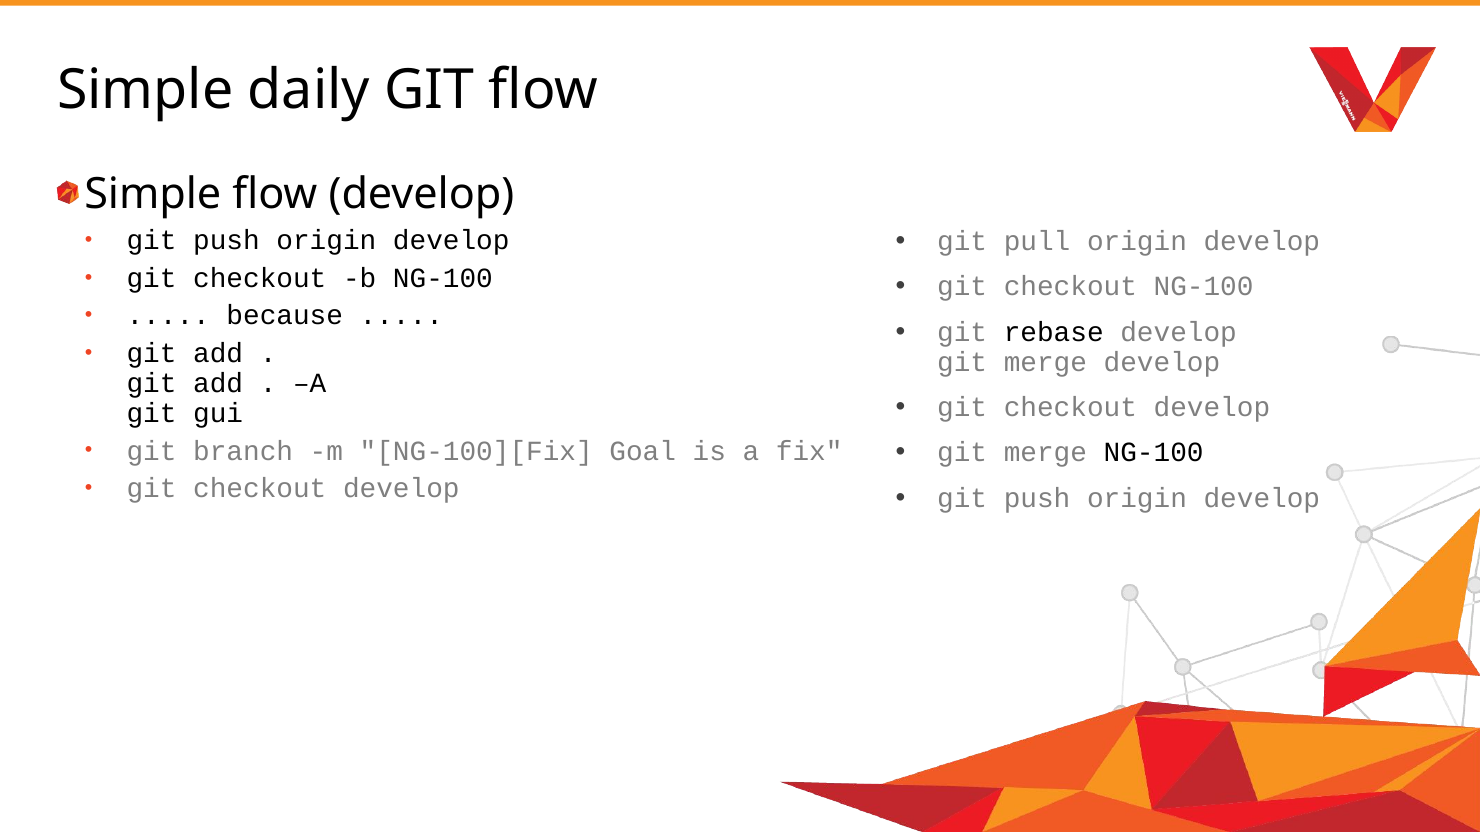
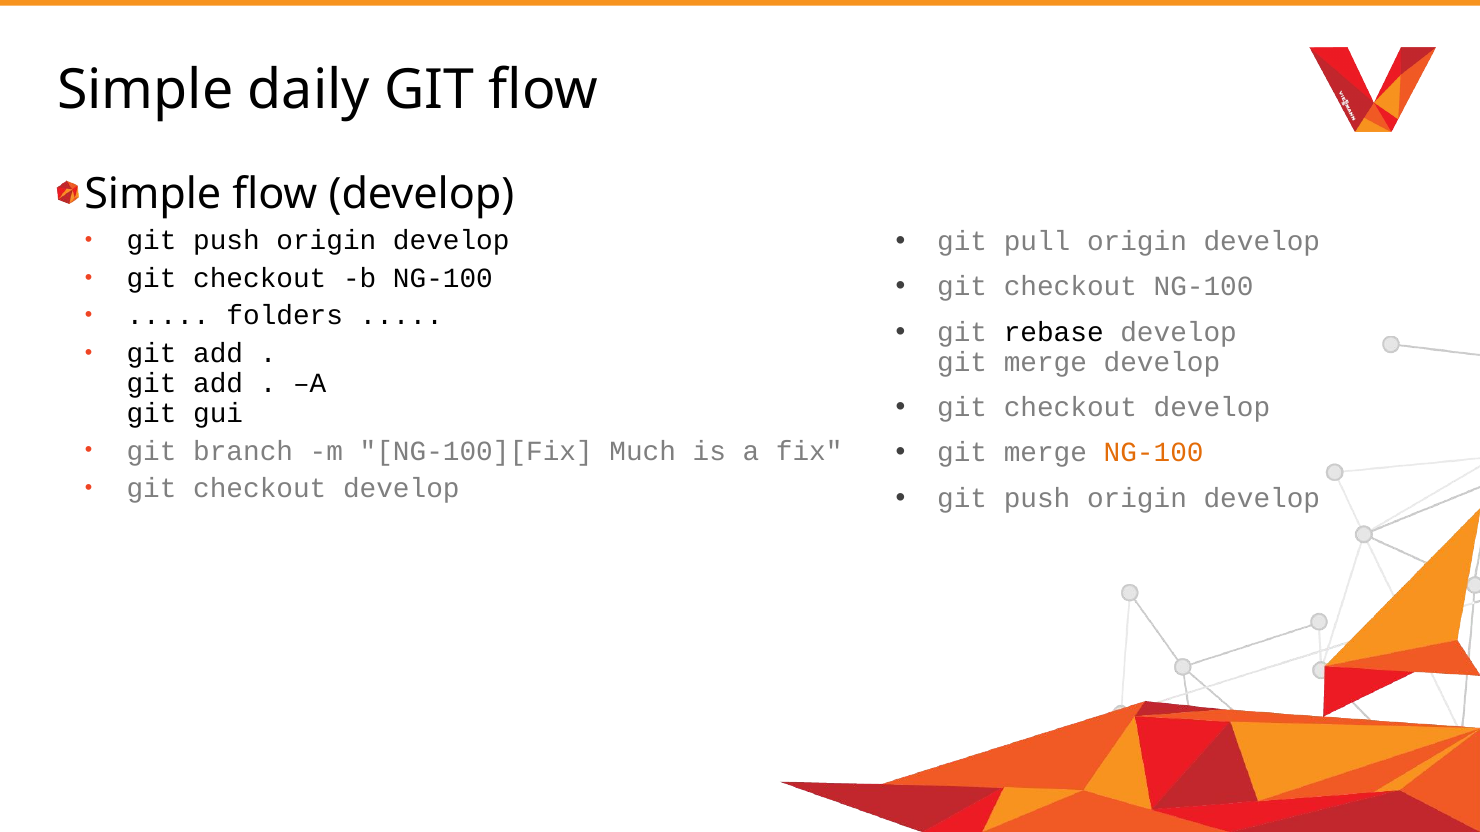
because: because -> folders
NG-100 at (1154, 453) colour: black -> orange
Goal: Goal -> Much
